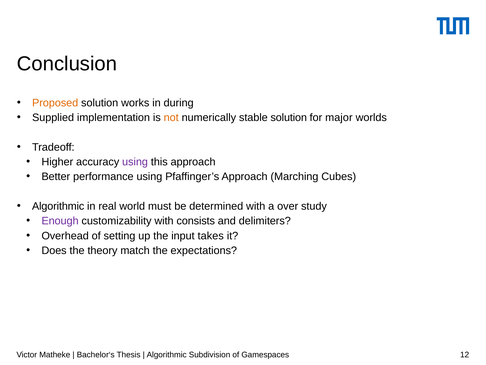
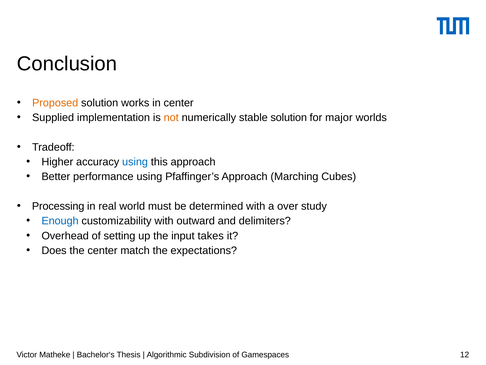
in during: during -> center
using at (135, 162) colour: purple -> blue
Algorithmic at (58, 206): Algorithmic -> Processing
Enough colour: purple -> blue
consists: consists -> outward
the theory: theory -> center
